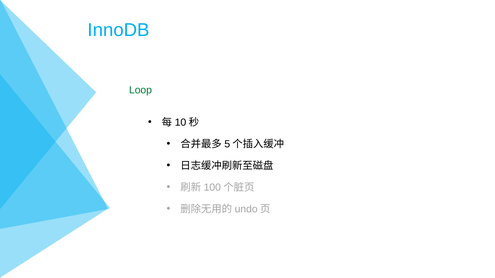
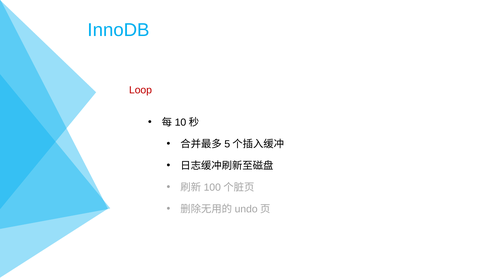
Loop colour: green -> red
